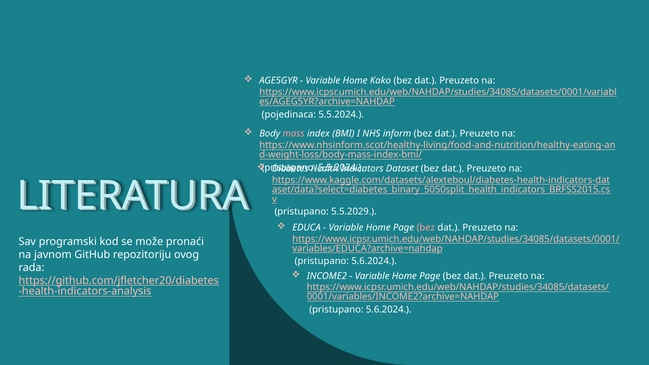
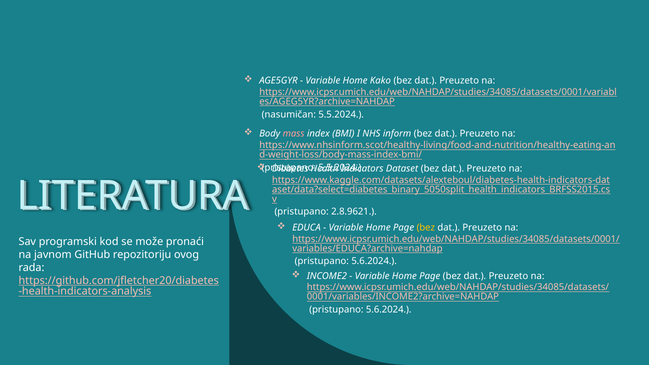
pojedinaca: pojedinaca -> nasumičan
5.5.2029: 5.5.2029 -> 2.8.9621
bez at (426, 228) colour: pink -> yellow
